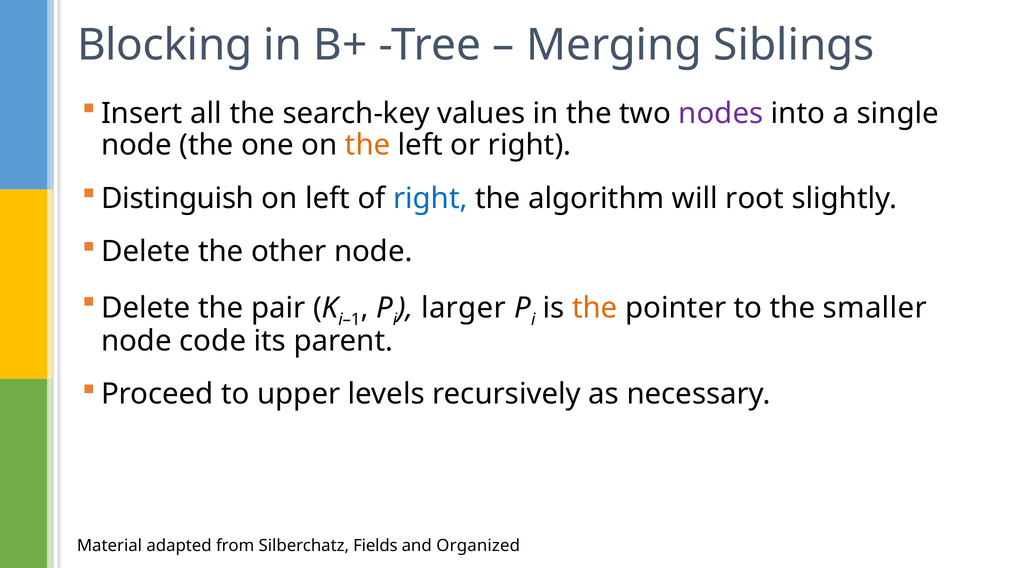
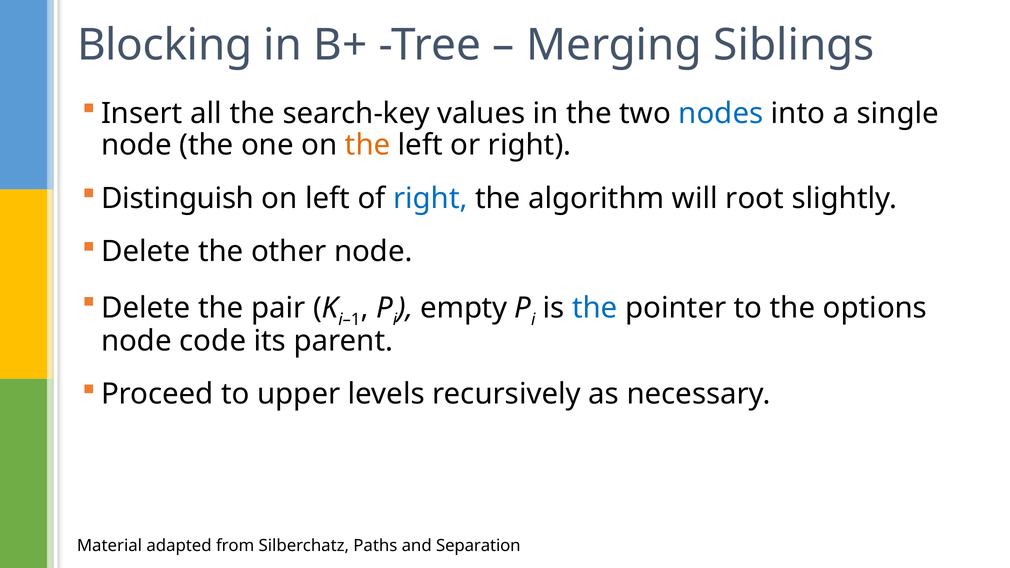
nodes colour: purple -> blue
larger: larger -> empty
the at (595, 308) colour: orange -> blue
smaller: smaller -> options
Fields: Fields -> Paths
Organized: Organized -> Separation
